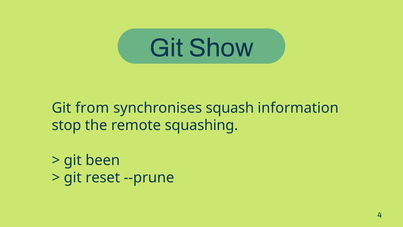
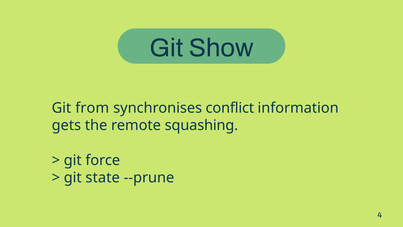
squash: squash -> conflict
stop: stop -> gets
been: been -> force
reset: reset -> state
